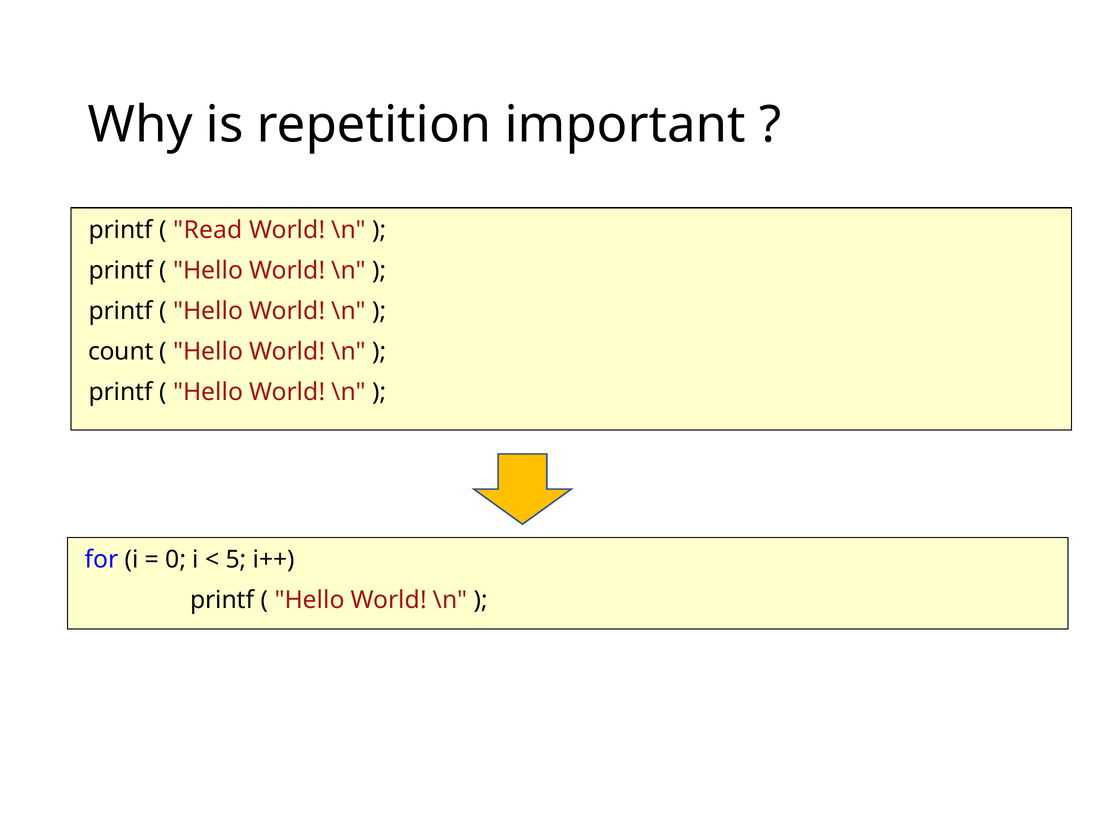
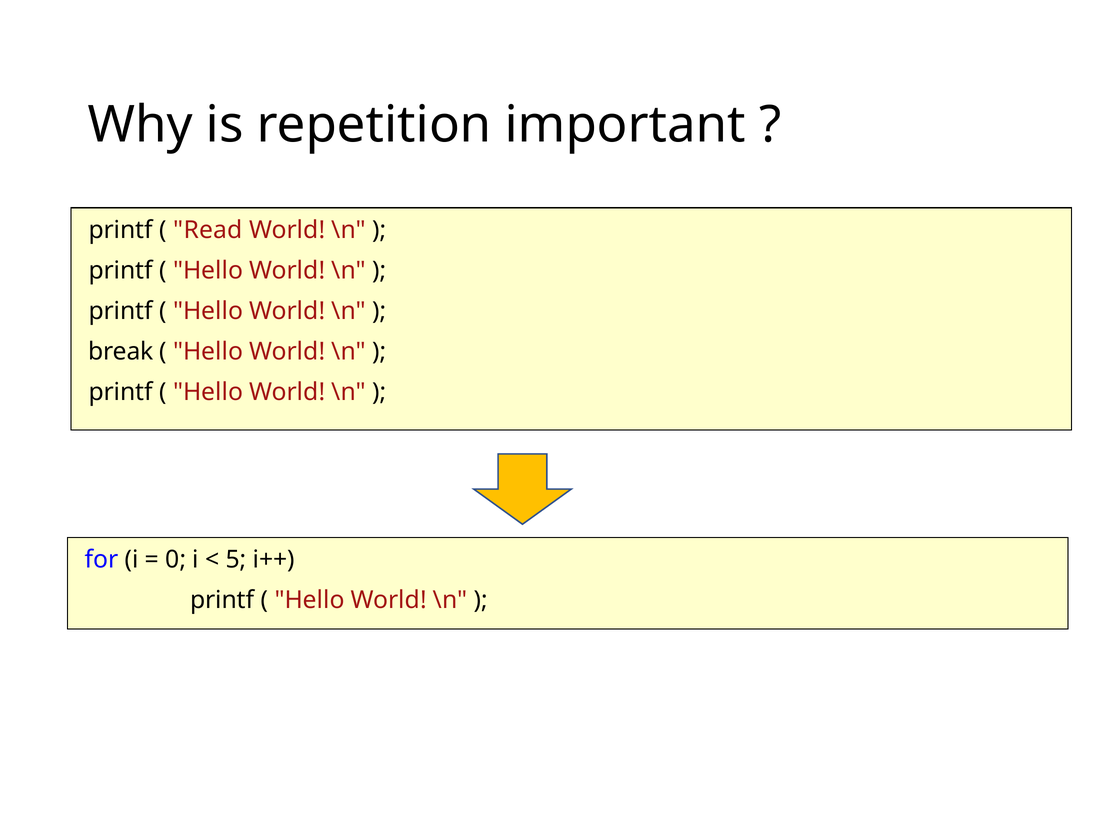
count: count -> break
